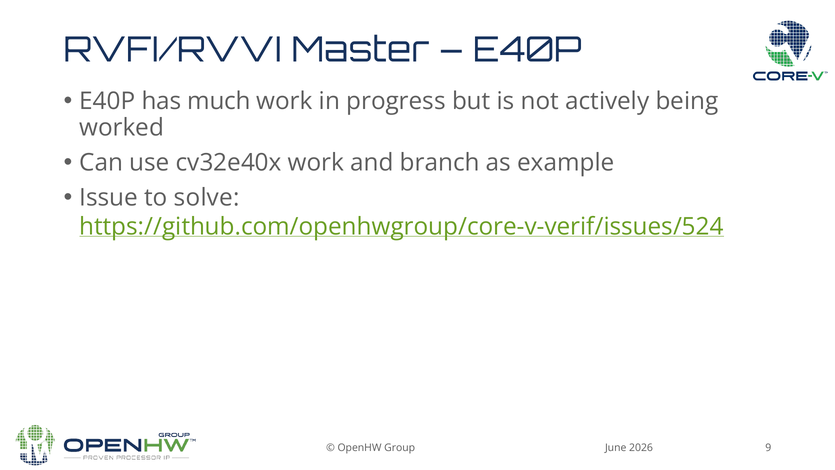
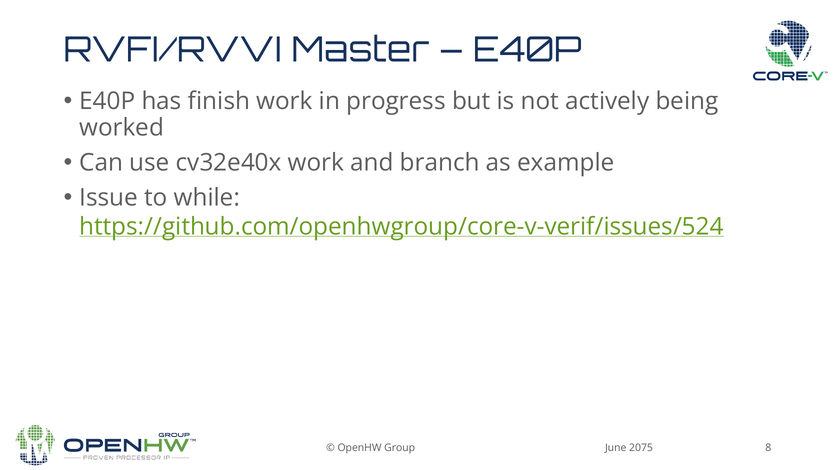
much: much -> finish
solve: solve -> while
9: 9 -> 8
2026: 2026 -> 2075
